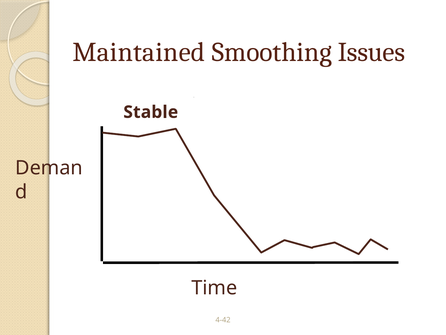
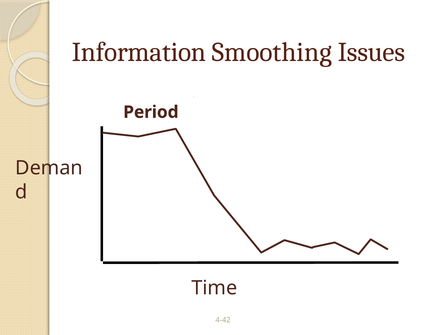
Maintained: Maintained -> Information
Stable: Stable -> Period
